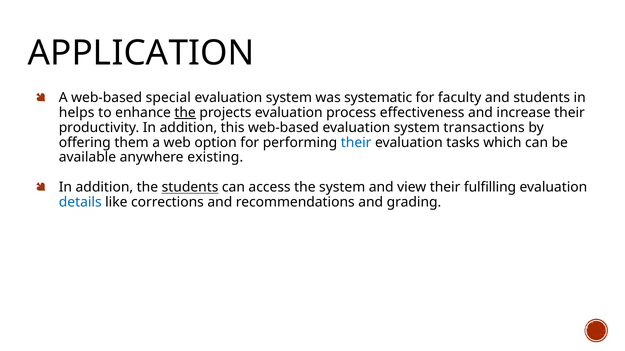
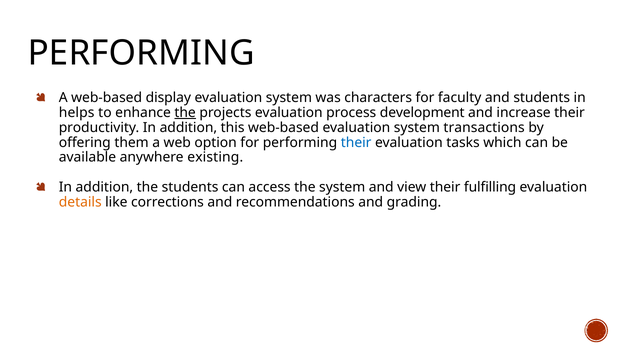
APPLICATION at (141, 53): APPLICATION -> PERFORMING
special: special -> display
systematic: systematic -> characters
effectiveness: effectiveness -> development
students at (190, 188) underline: present -> none
details colour: blue -> orange
